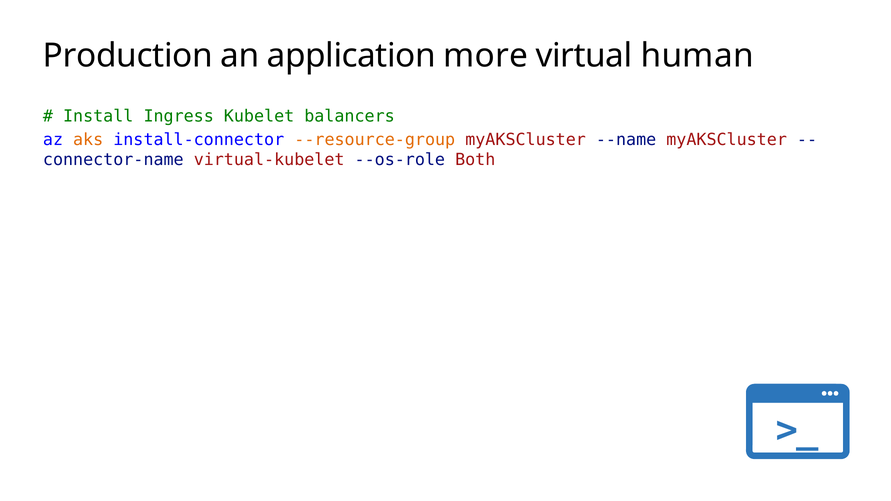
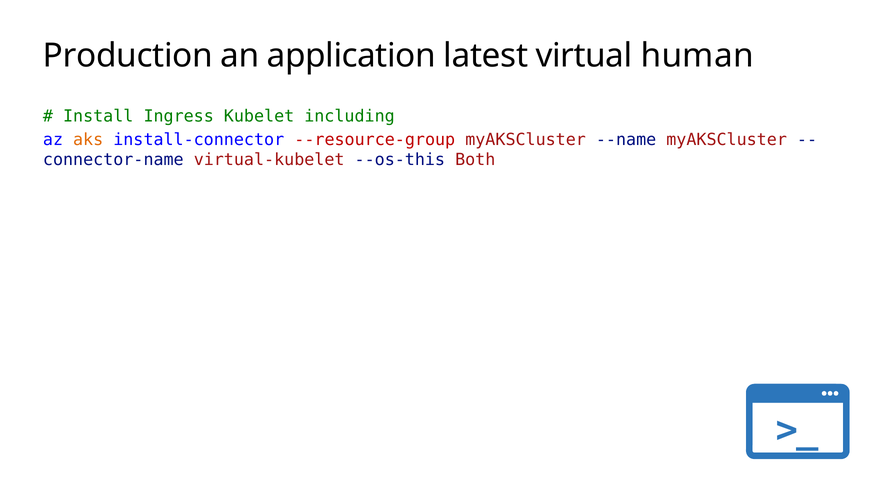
more: more -> latest
balancers: balancers -> including
--resource-group colour: orange -> red
--os-role: --os-role -> --os-this
